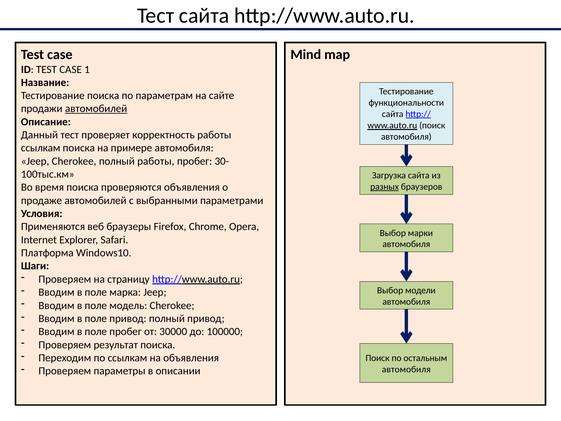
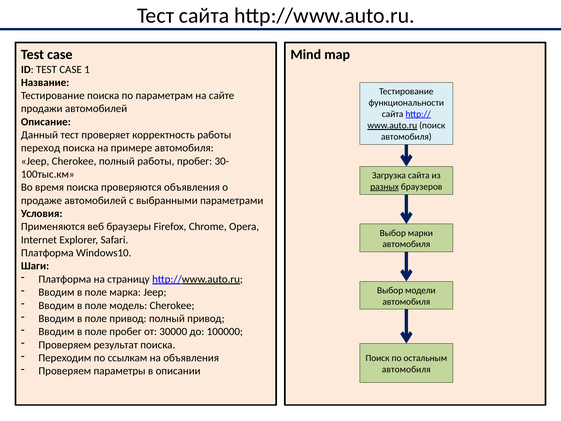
автомобилей at (96, 109) underline: present -> none
ссылкам at (41, 148): ссылкам -> переход
Проверяем at (65, 279): Проверяем -> Платформа
